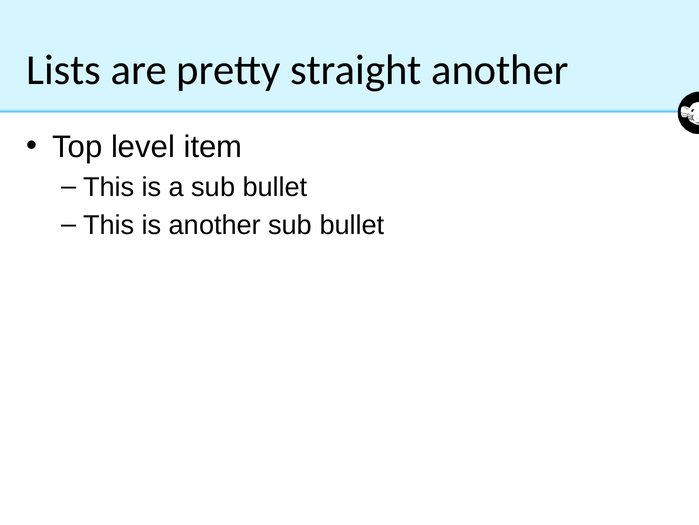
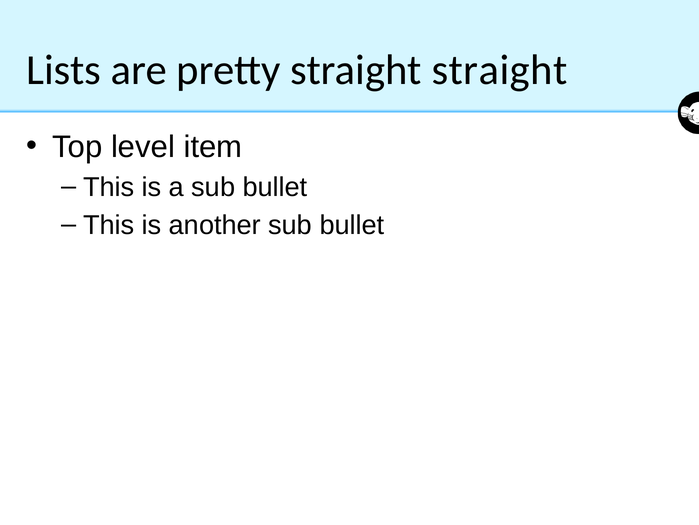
straight another: another -> straight
